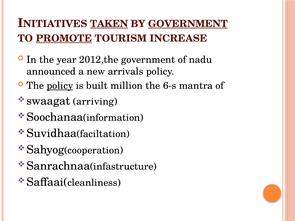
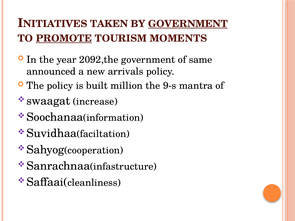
TAKEN underline: present -> none
INCREASE: INCREASE -> MOMENTS
2012,the: 2012,the -> 2092,the
nadu: nadu -> same
policy at (60, 86) underline: present -> none
6-s: 6-s -> 9-s
arriving: arriving -> increase
